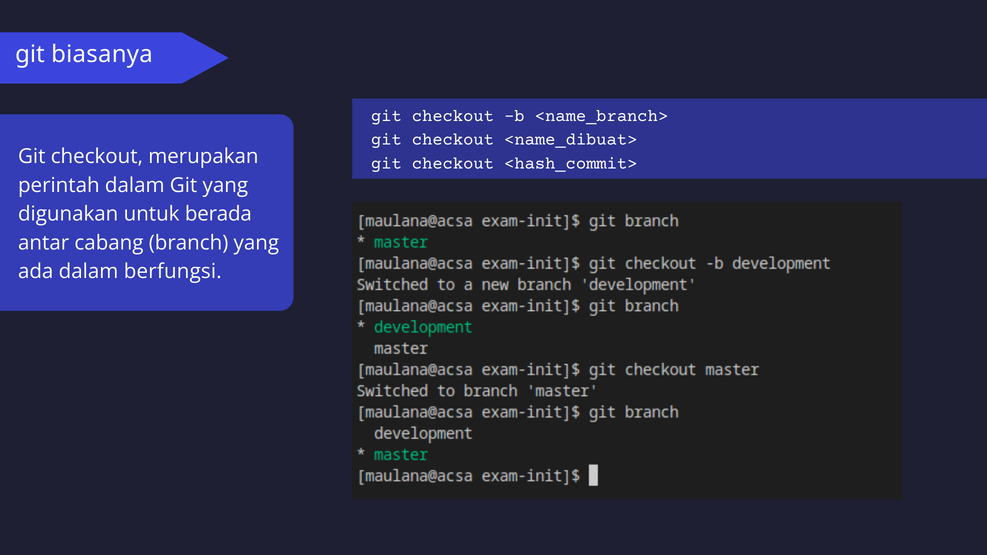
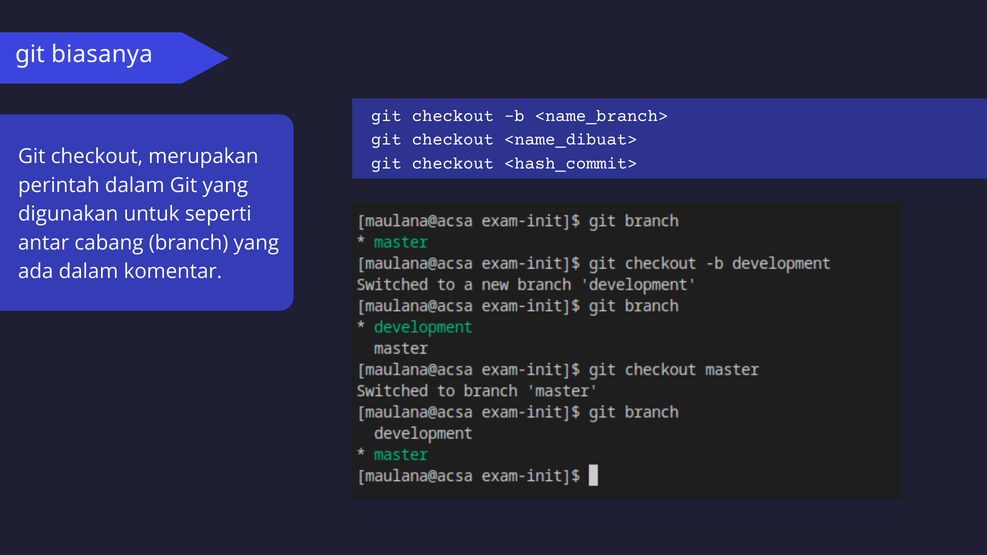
berada: berada -> seperti
berfungsi: berfungsi -> komentar
